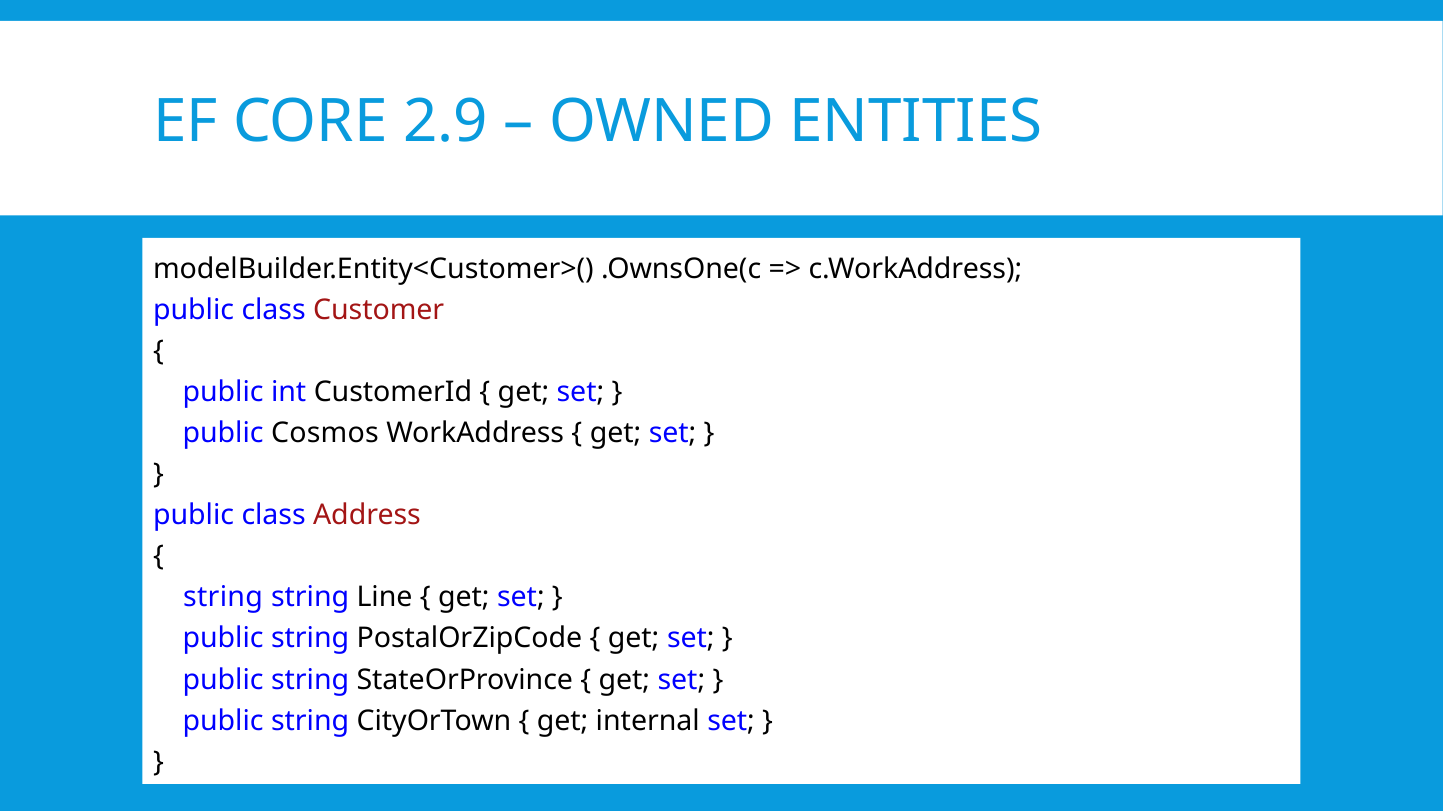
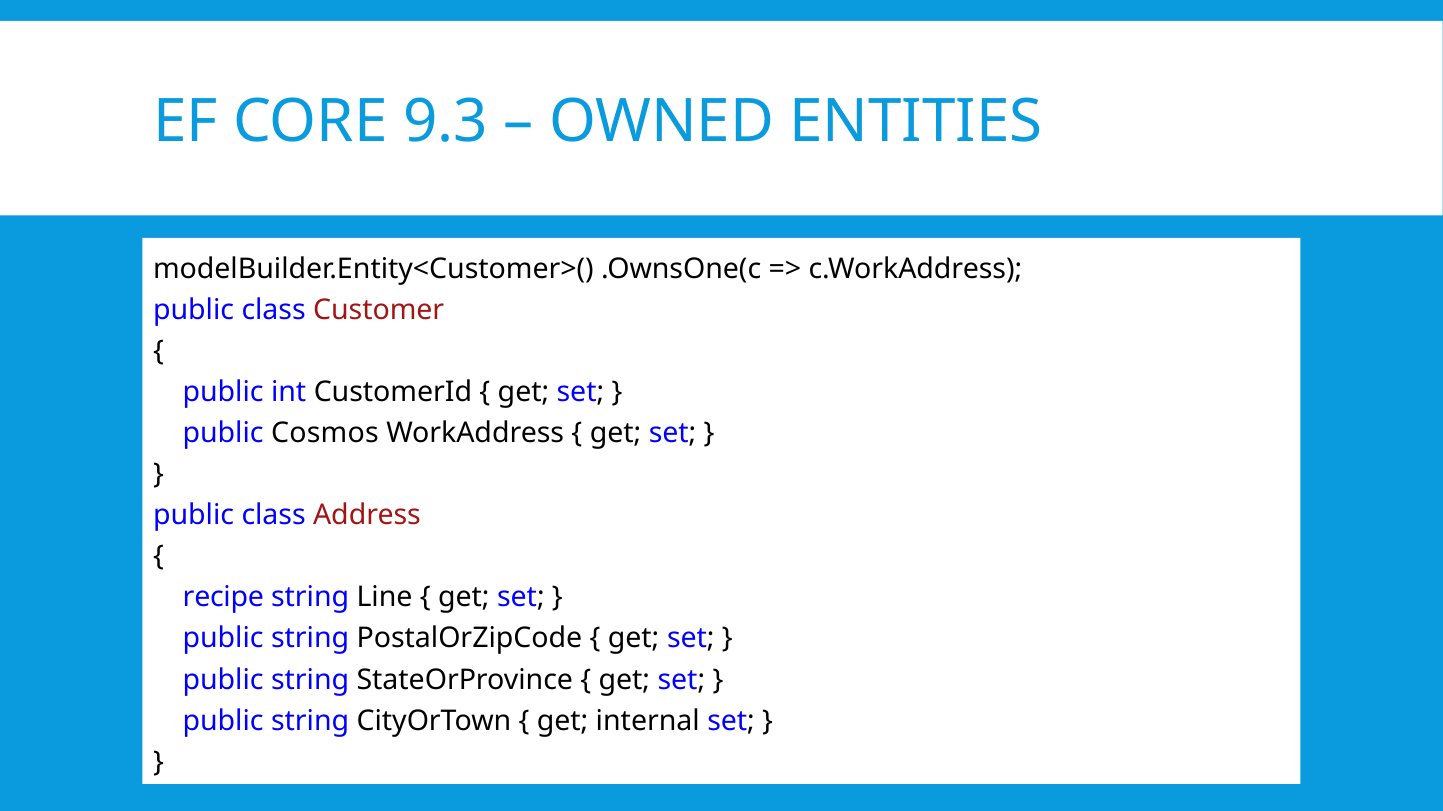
2.9: 2.9 -> 9.3
string at (223, 598): string -> recipe
